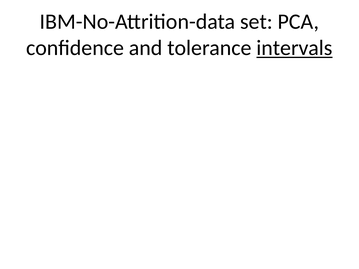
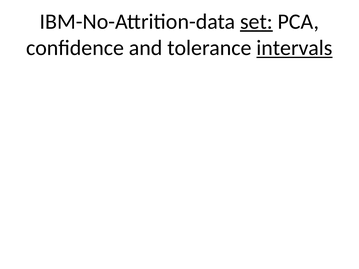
set underline: none -> present
